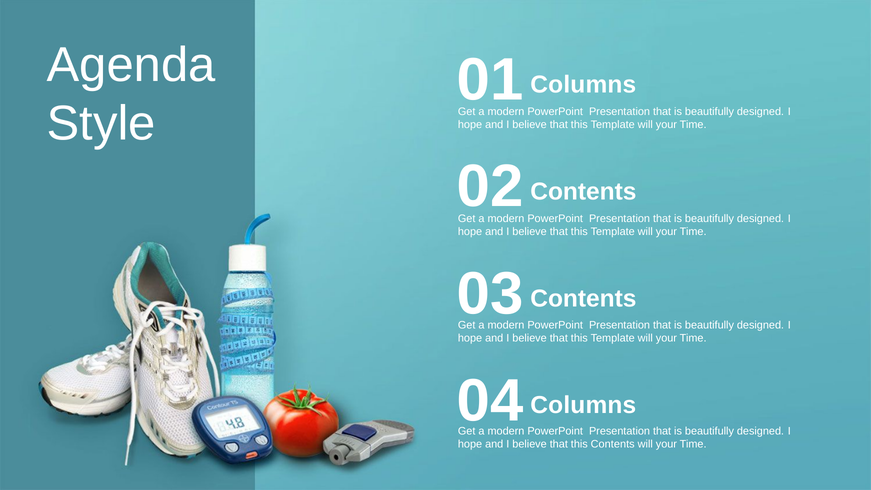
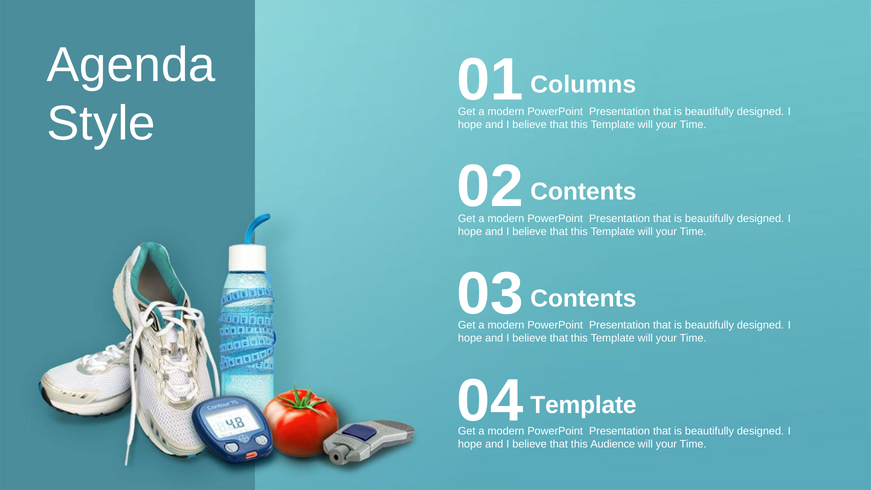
Columns at (583, 405): Columns -> Template
this Contents: Contents -> Audience
